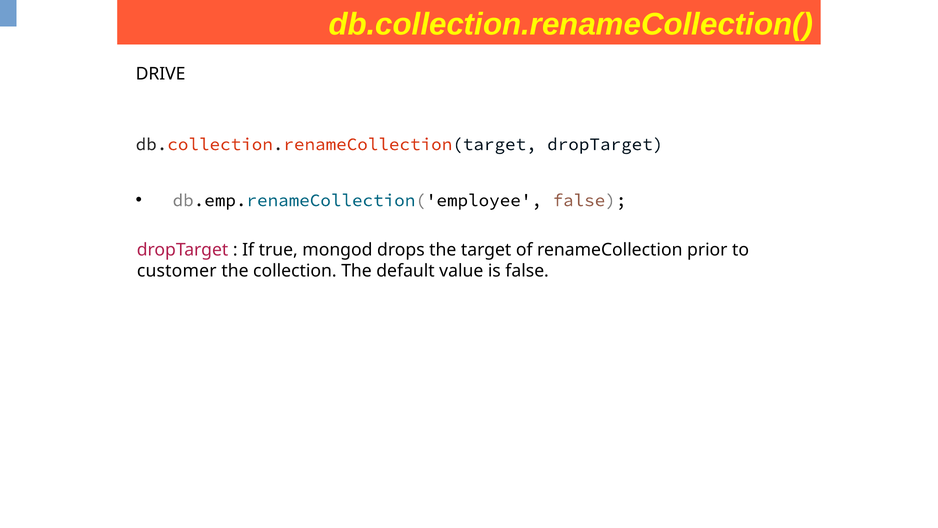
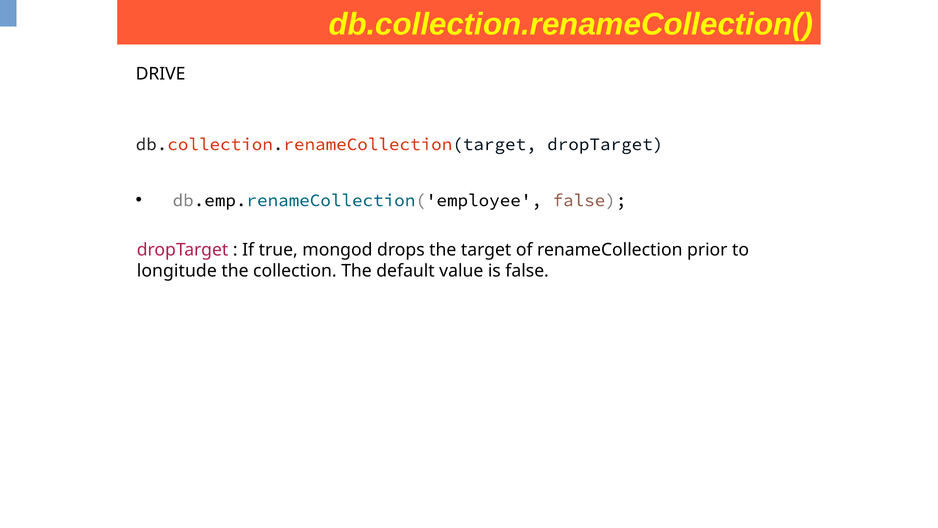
customer: customer -> longitude
